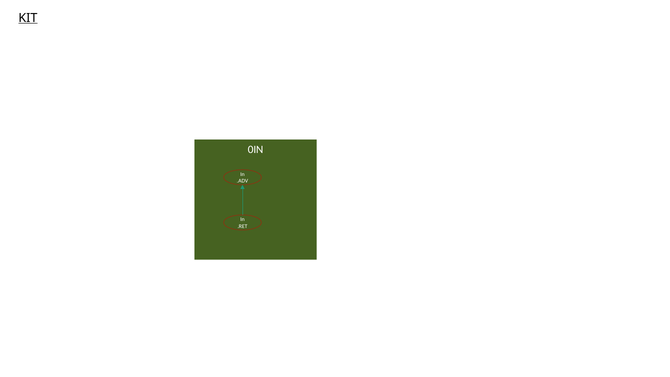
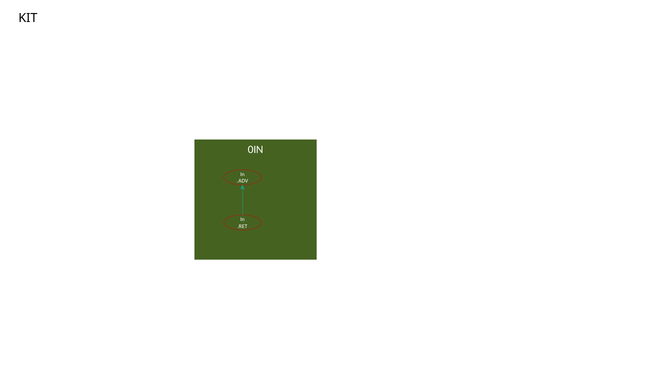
KIT underline: present -> none
